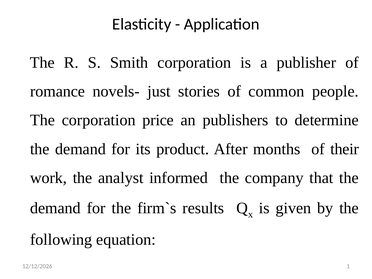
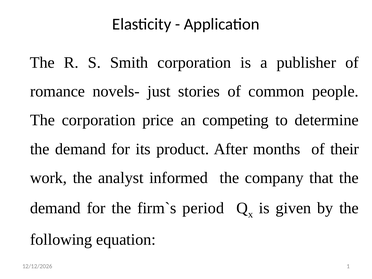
publishers: publishers -> competing
results: results -> period
